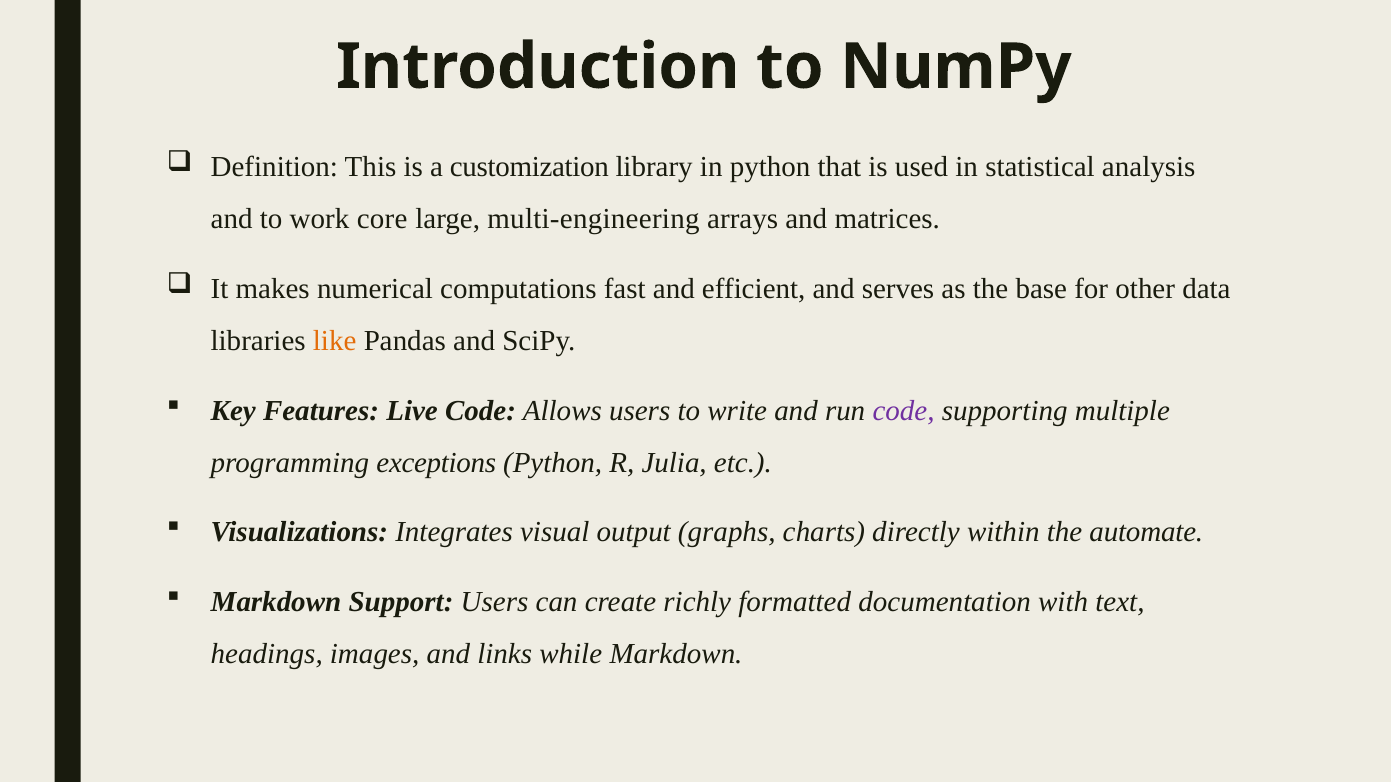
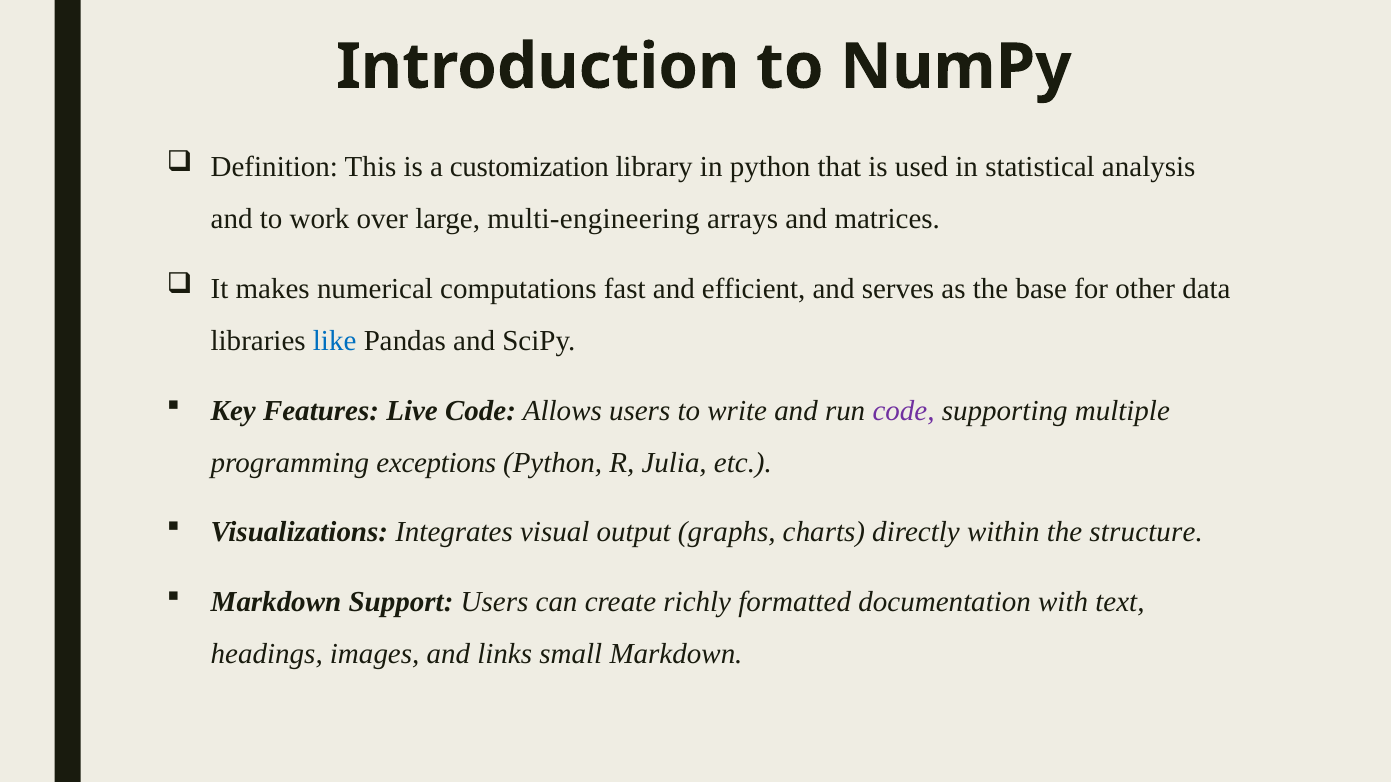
core: core -> over
like colour: orange -> blue
automate: automate -> structure
while: while -> small
